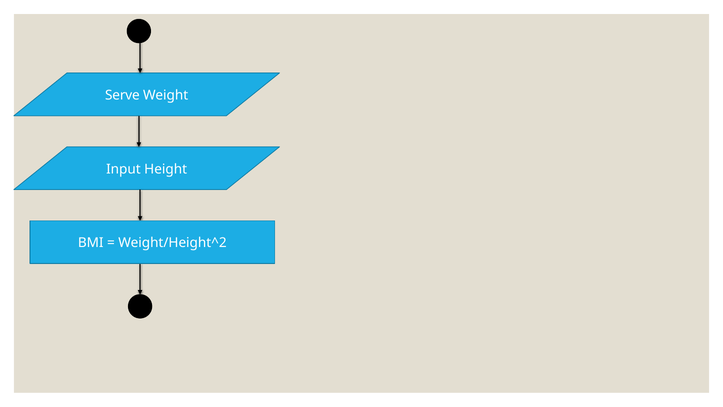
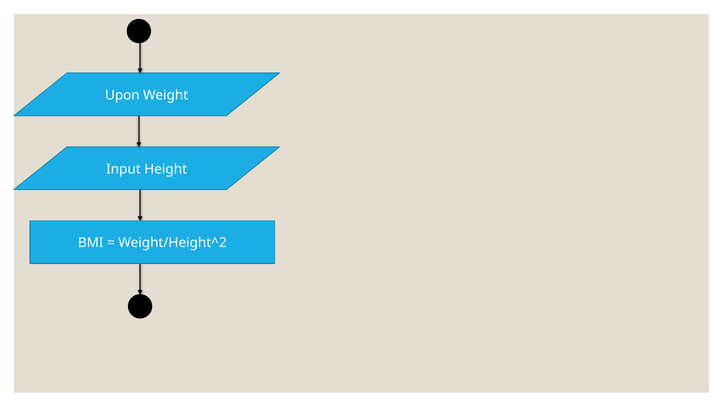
Serve: Serve -> Upon
